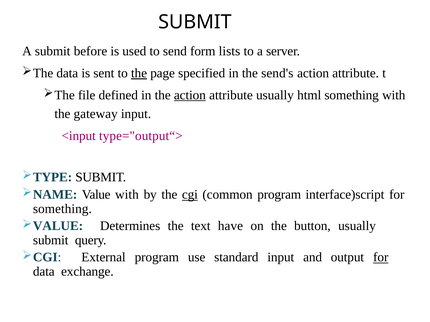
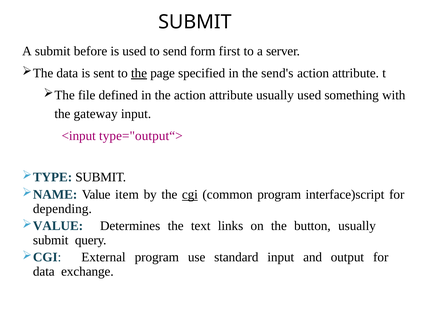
lists: lists -> first
action at (190, 95) underline: present -> none
usually html: html -> used
Value with: with -> item
something at (62, 209): something -> depending
have: have -> links
for at (381, 258) underline: present -> none
